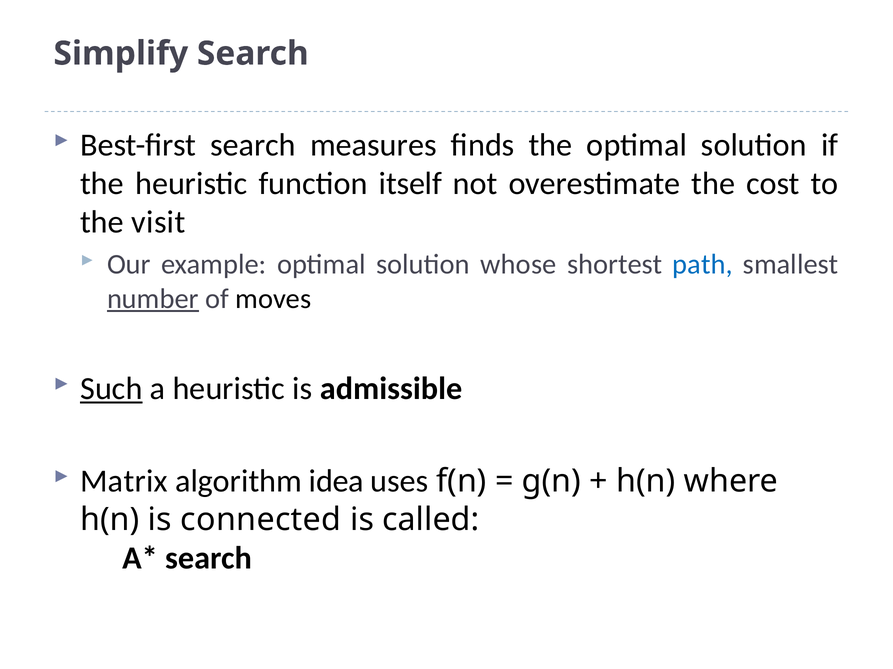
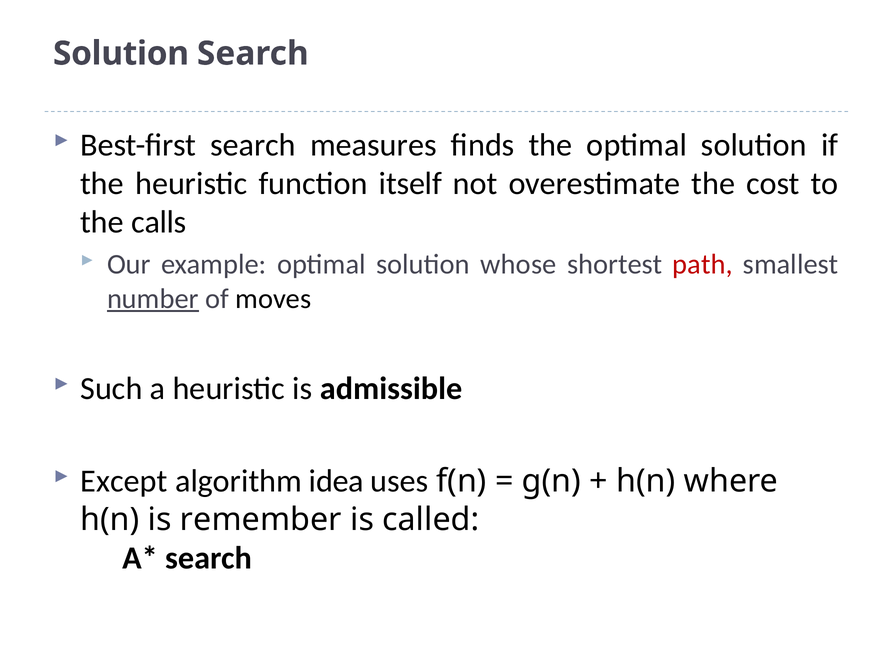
Simplify at (121, 54): Simplify -> Solution
visit: visit -> calls
path colour: blue -> red
Such underline: present -> none
Matrix: Matrix -> Except
connected: connected -> remember
